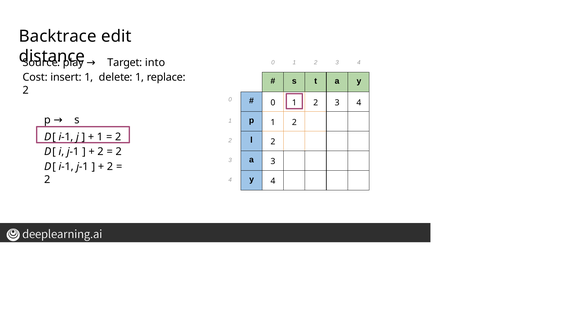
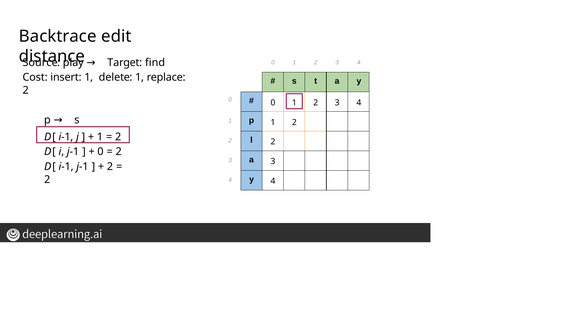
into: into -> find
2 at (100, 152): 2 -> 0
